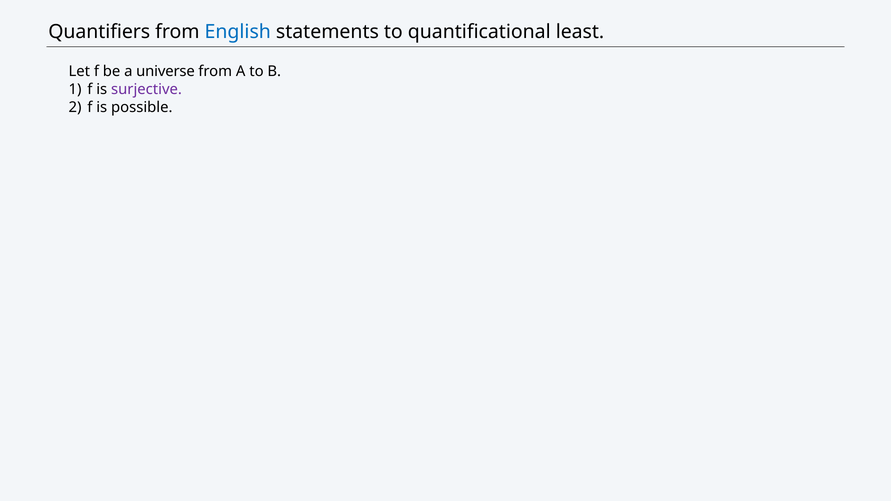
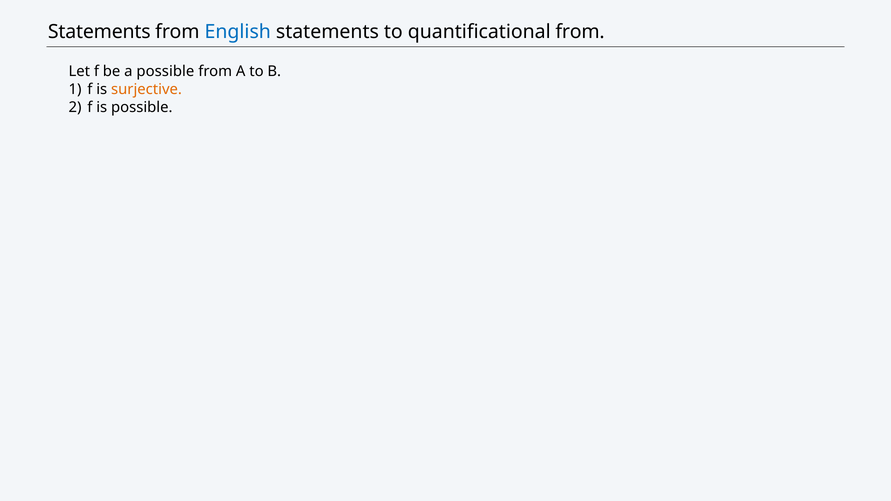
Quantifiers at (99, 32): Quantifiers -> Statements
quantificational least: least -> from
a universe: universe -> possible
surjective colour: purple -> orange
